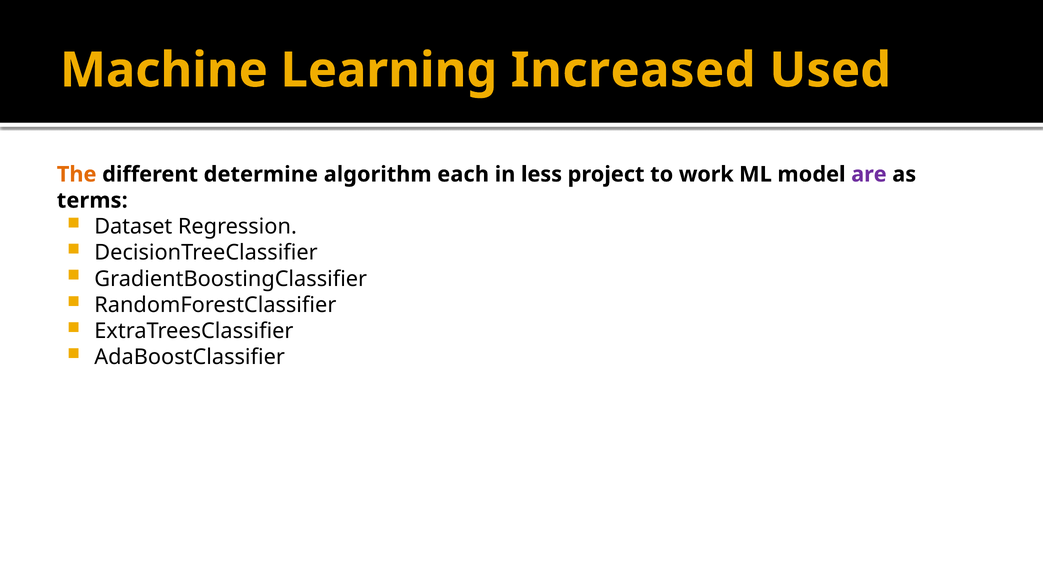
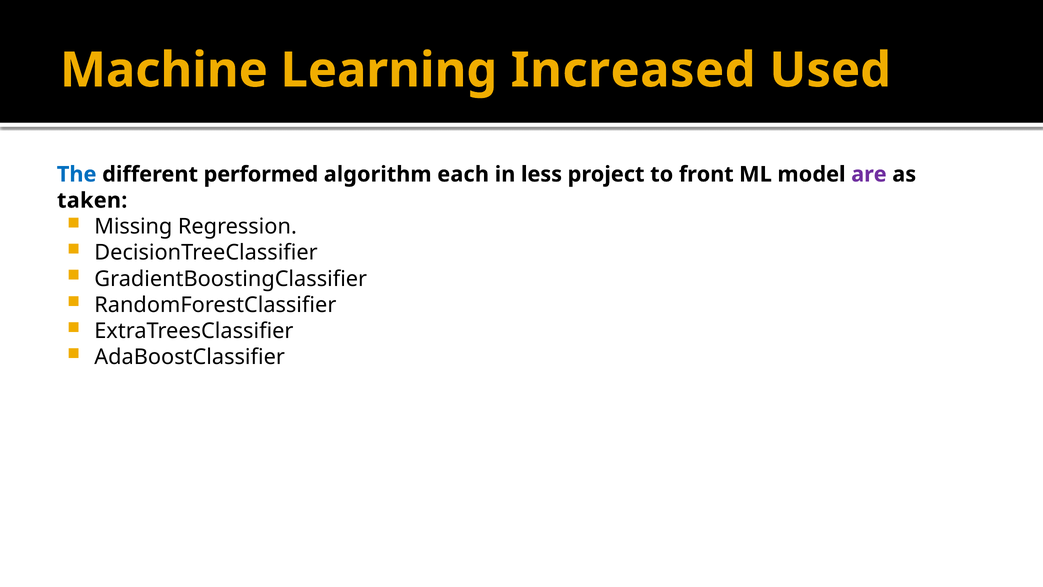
The colour: orange -> blue
determine: determine -> performed
work: work -> front
terms: terms -> taken
Dataset: Dataset -> Missing
